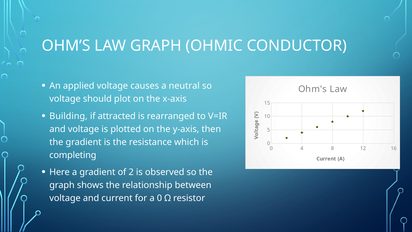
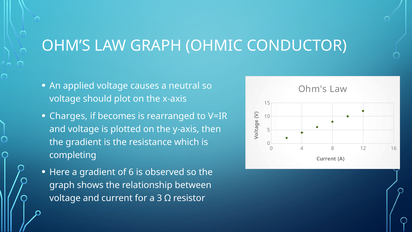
Building: Building -> Charges
attracted: attracted -> becomes
2: 2 -> 6
a 0: 0 -> 3
